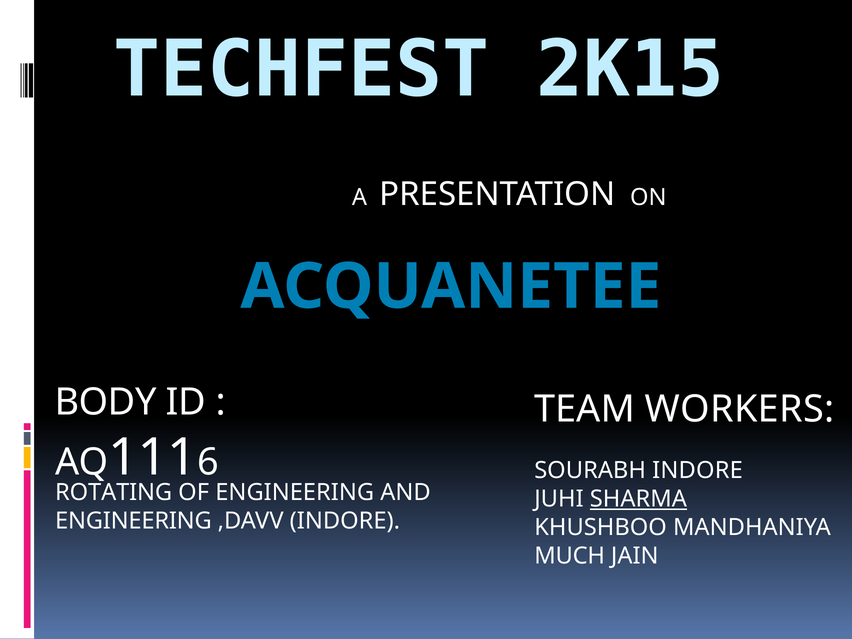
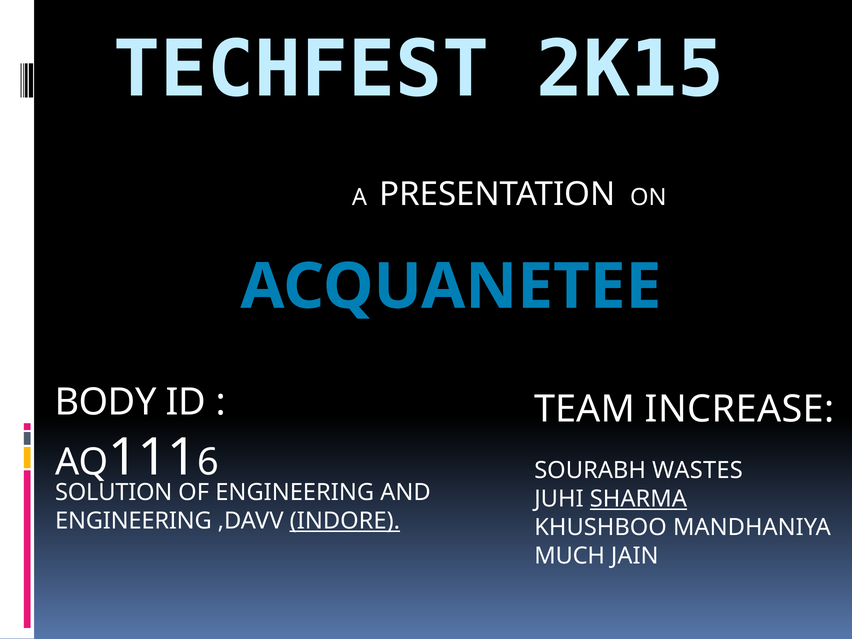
WORKERS: WORKERS -> INCREASE
SOURABH INDORE: INDORE -> WASTES
ROTATING: ROTATING -> SOLUTION
INDORE at (345, 521) underline: none -> present
